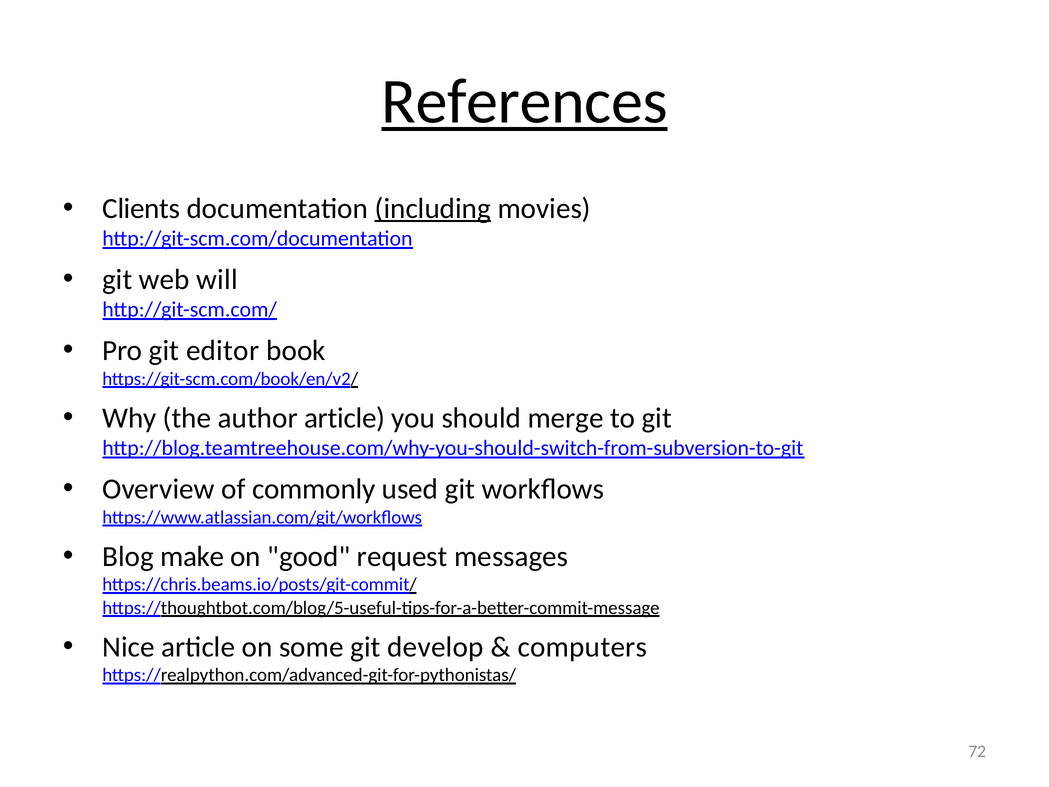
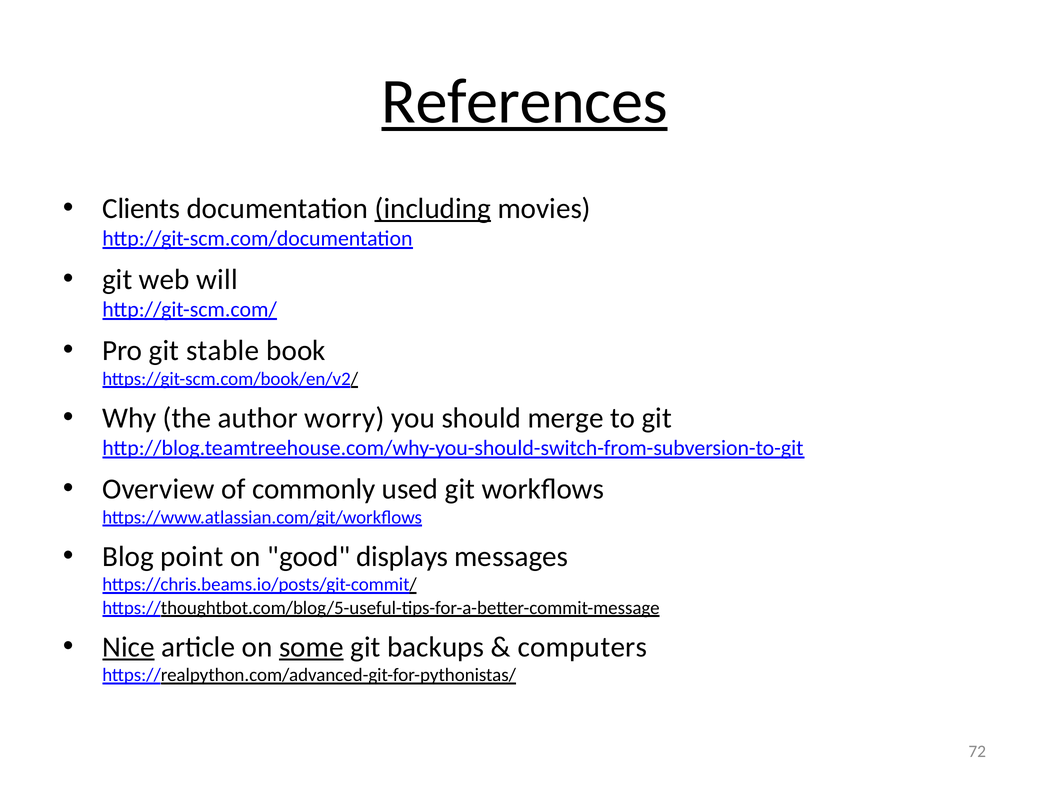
editor: editor -> stable
author article: article -> worry
make: make -> point
request: request -> displays
Nice underline: none -> present
some underline: none -> present
develop: develop -> backups
